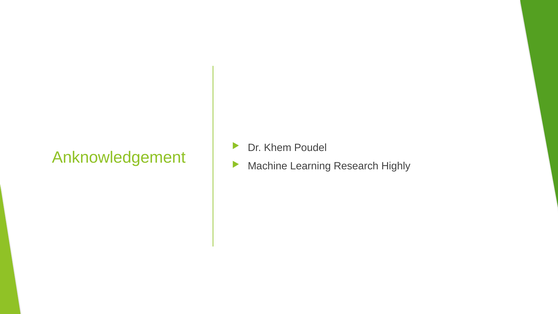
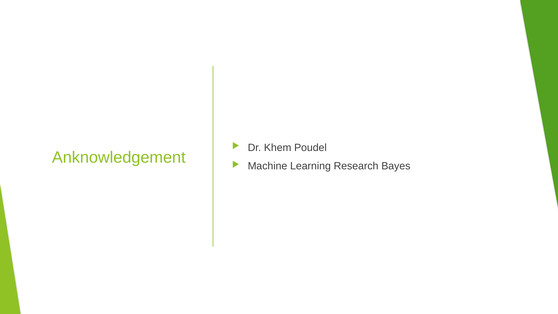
Highly: Highly -> Bayes
